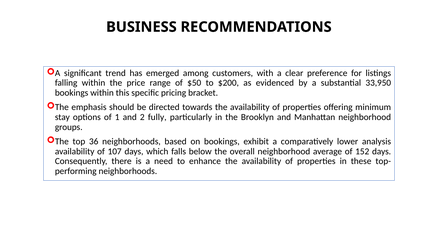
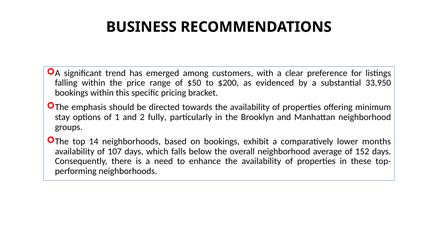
36: 36 -> 14
analysis: analysis -> months
